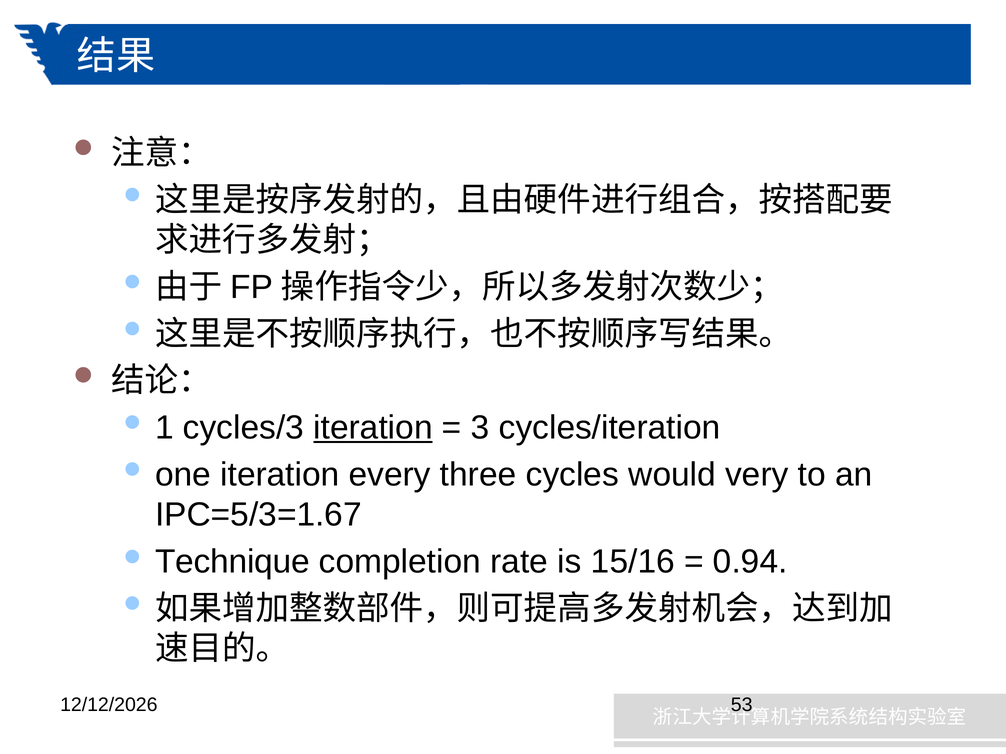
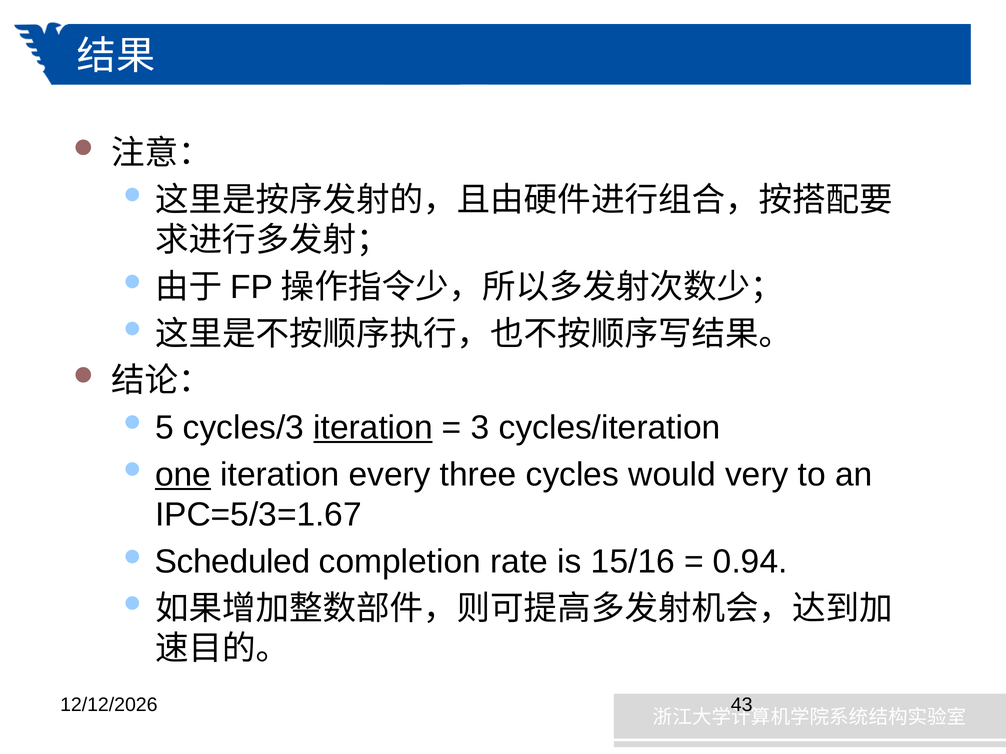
1: 1 -> 5
one underline: none -> present
Technique: Technique -> Scheduled
53: 53 -> 43
